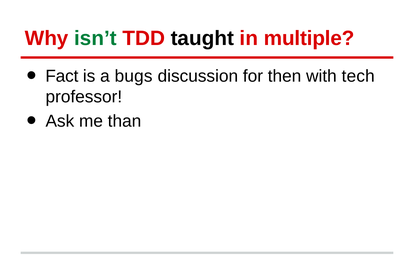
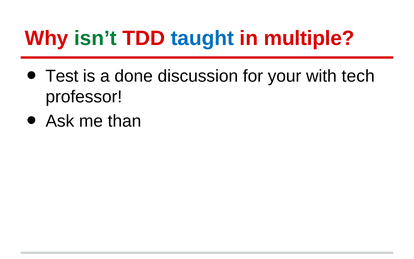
taught colour: black -> blue
Fact: Fact -> Test
bugs: bugs -> done
then: then -> your
